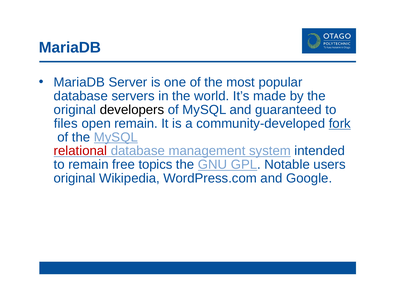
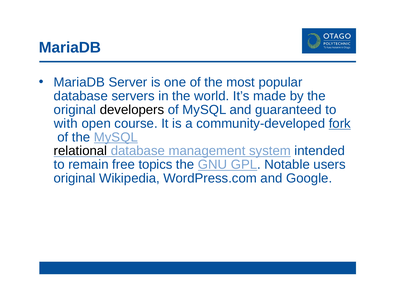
files: files -> with
open remain: remain -> course
relational colour: red -> black
